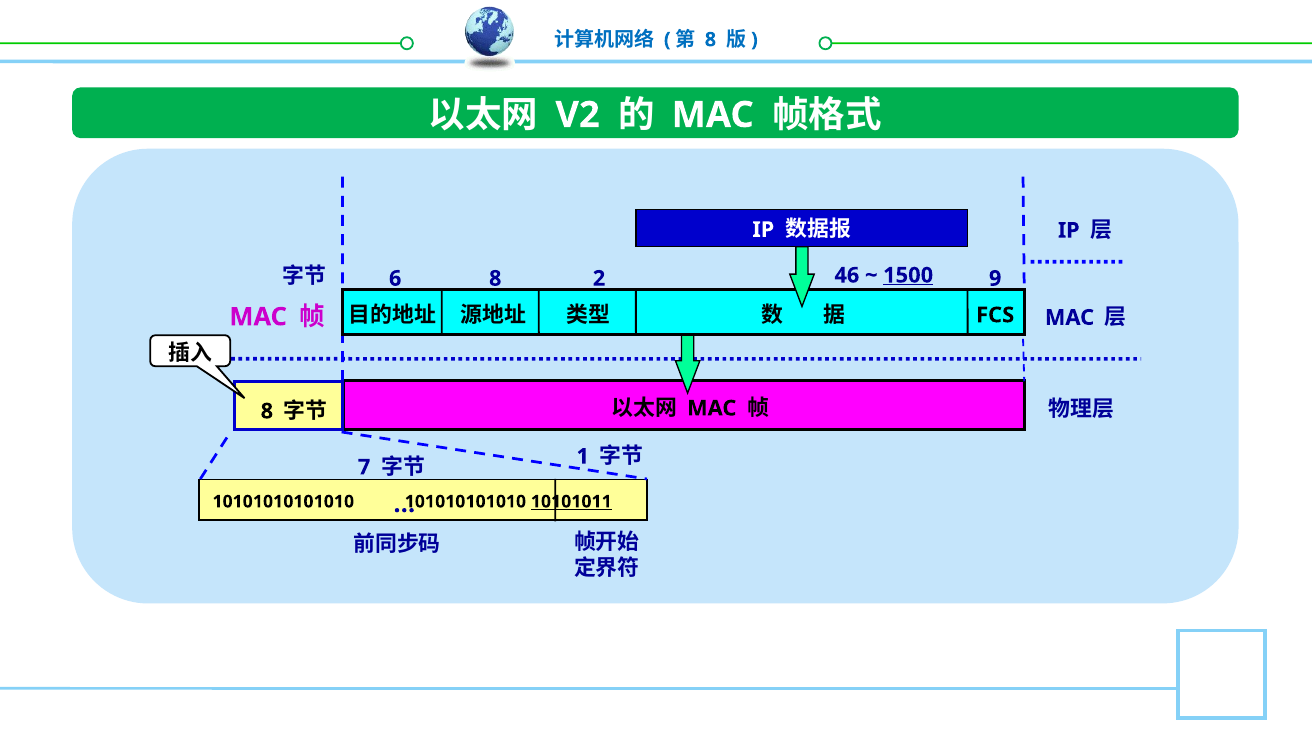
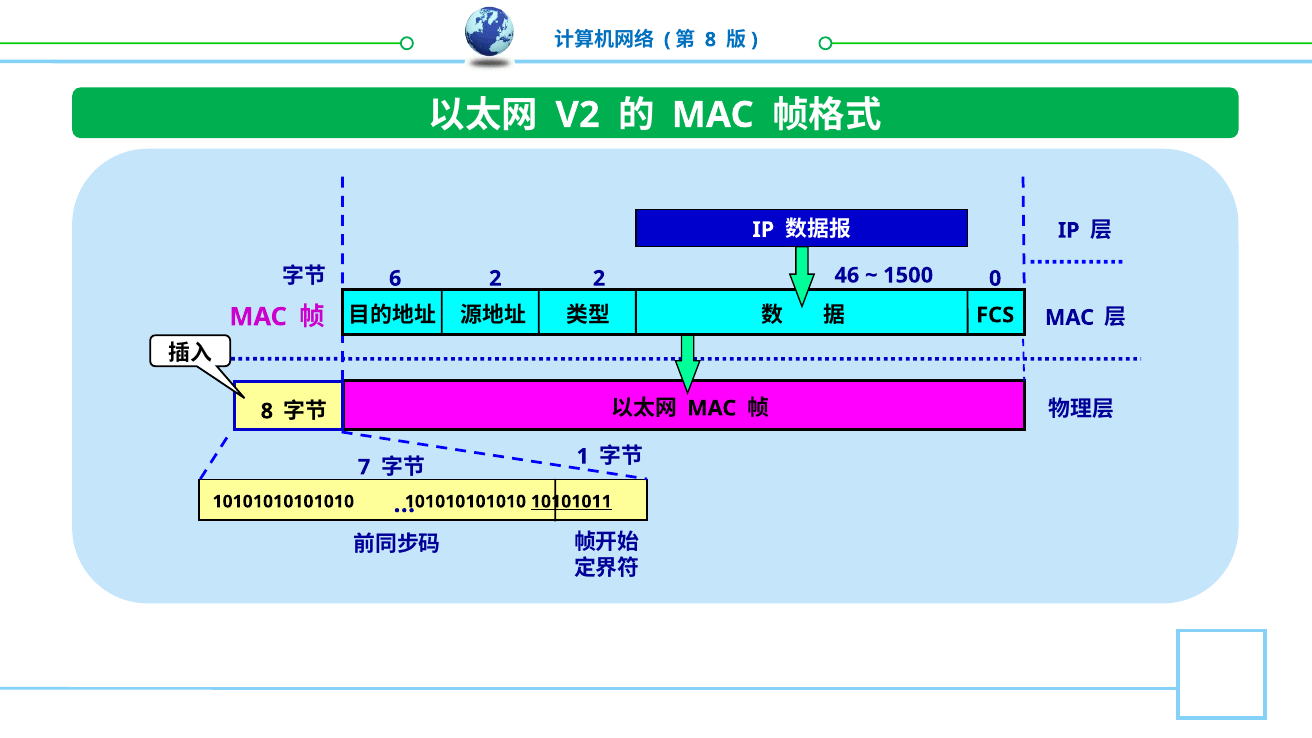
1500 underline: present -> none
6 8: 8 -> 2
9: 9 -> 0
